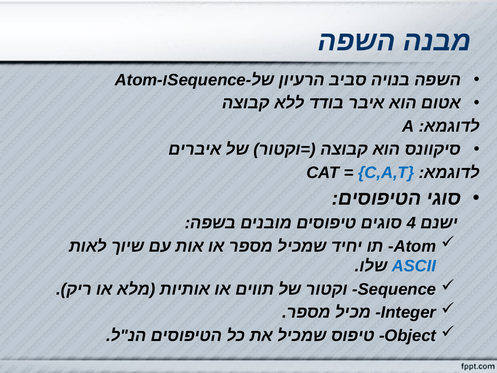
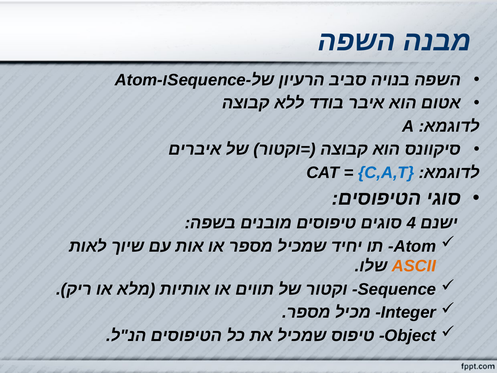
ASCII colour: blue -> orange
